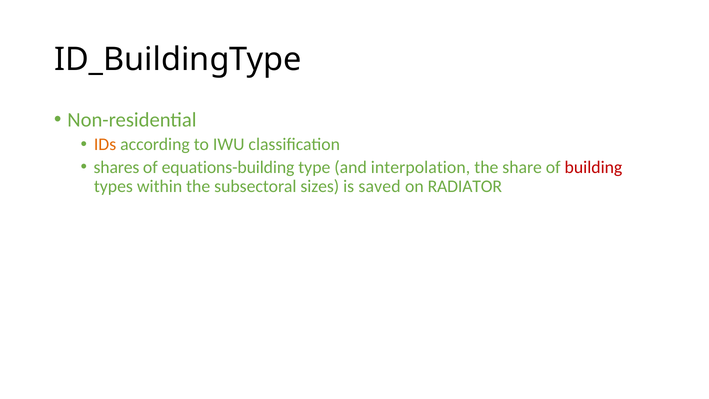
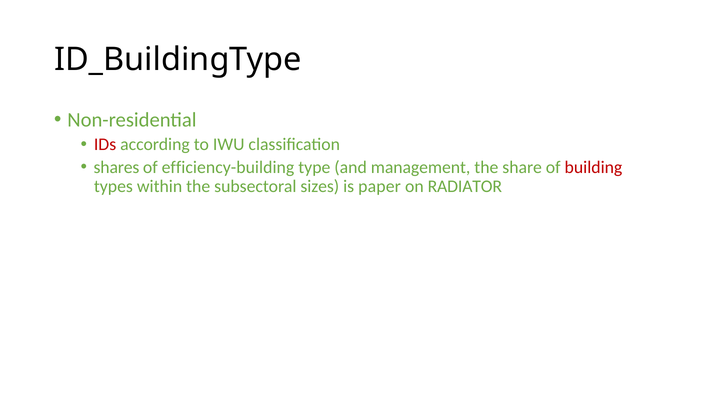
IDs colour: orange -> red
equations-building: equations-building -> efficiency-building
interpolation: interpolation -> management
saved: saved -> paper
